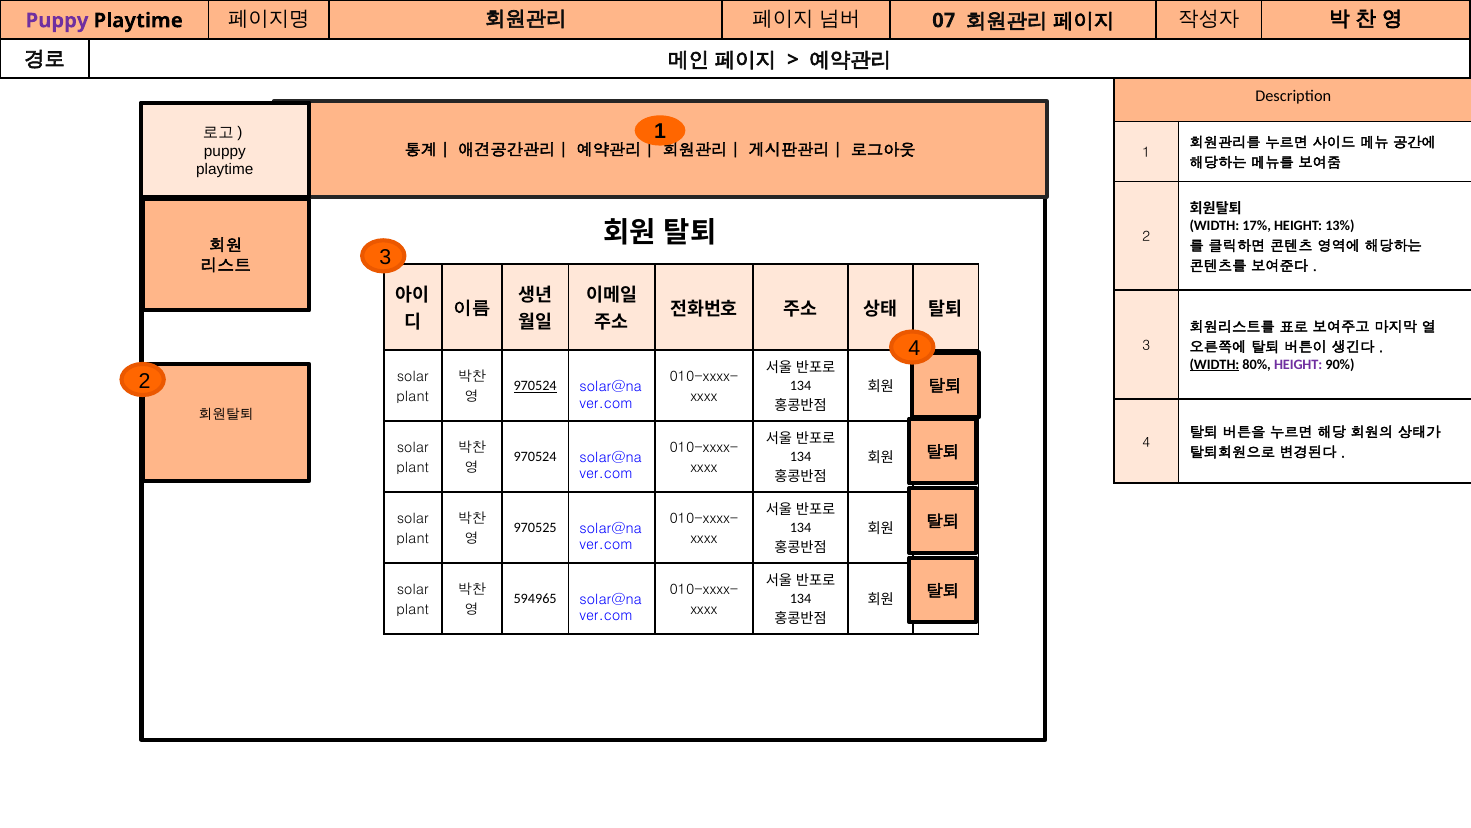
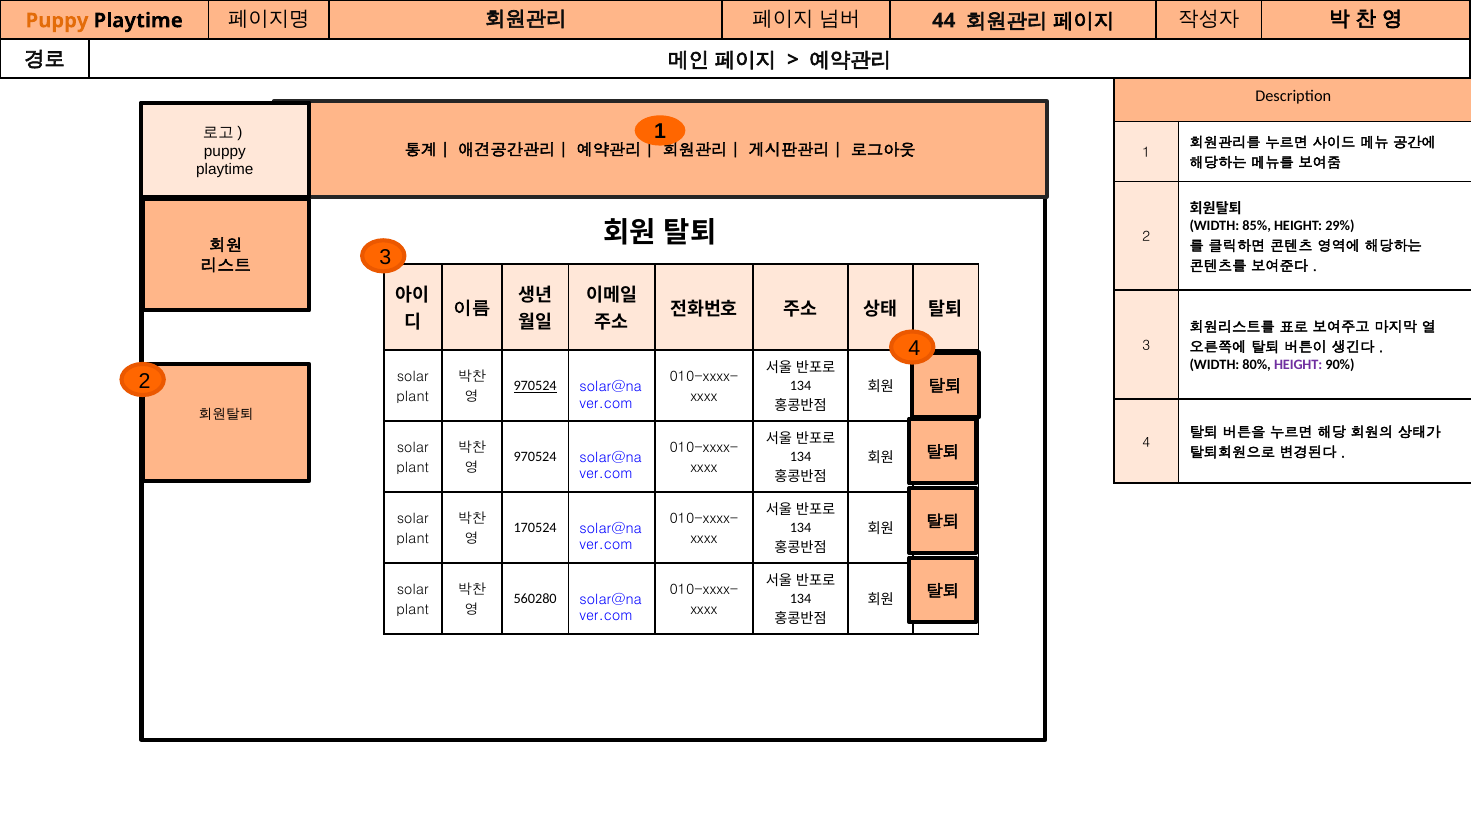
Puppy at (57, 21) colour: purple -> orange
07: 07 -> 44
17%: 17% -> 85%
13%: 13% -> 29%
WIDTH at (1214, 365) underline: present -> none
970525: 970525 -> 170524
594965: 594965 -> 560280
